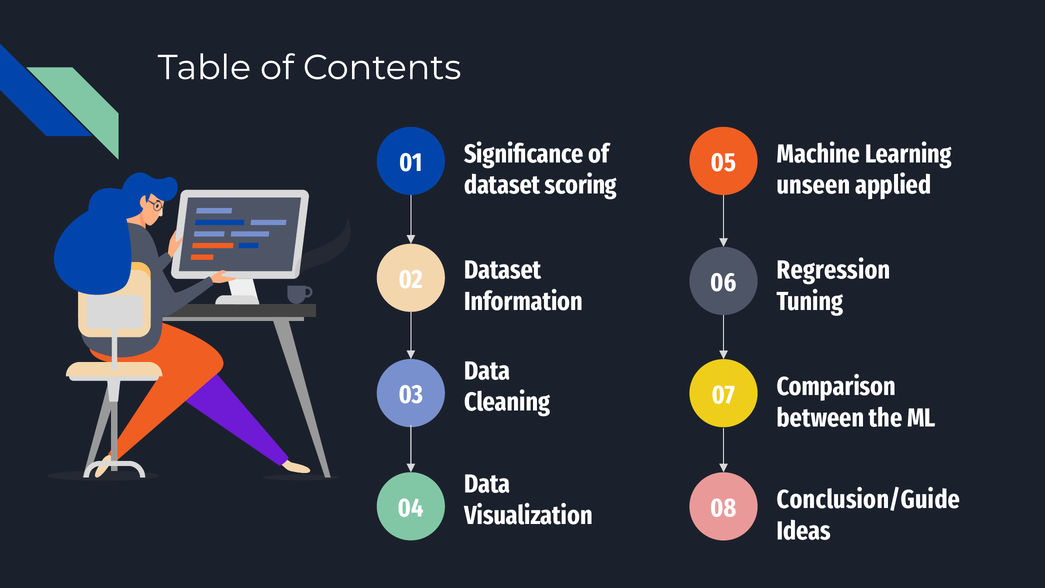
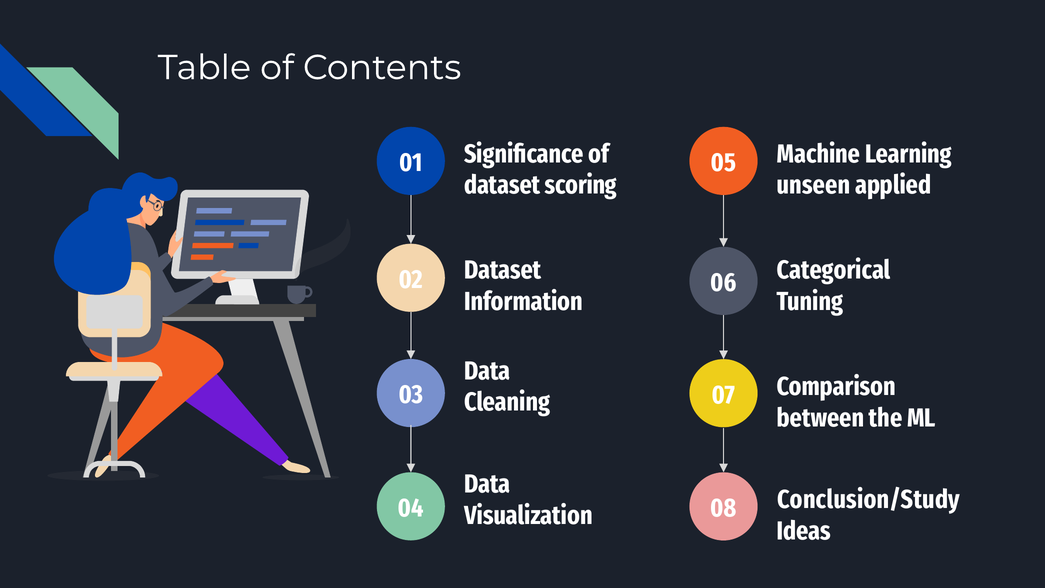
Regression: Regression -> Categorical
Conclusion/Guide: Conclusion/Guide -> Conclusion/Study
